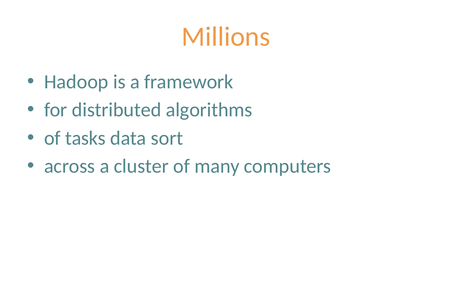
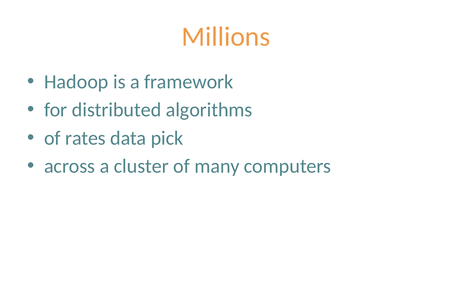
tasks: tasks -> rates
sort: sort -> pick
